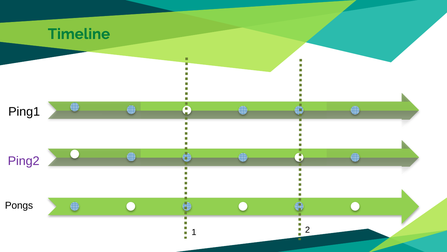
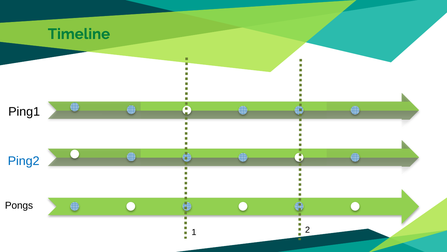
Ping2 colour: purple -> blue
